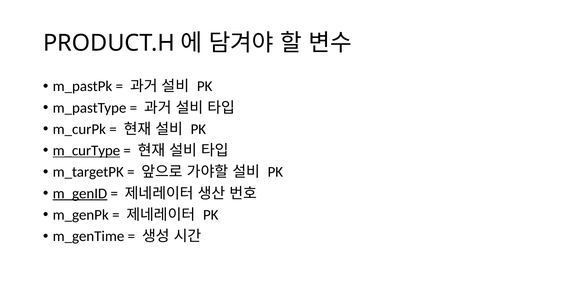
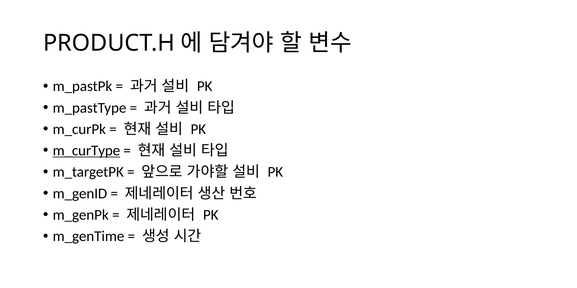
m_genID underline: present -> none
